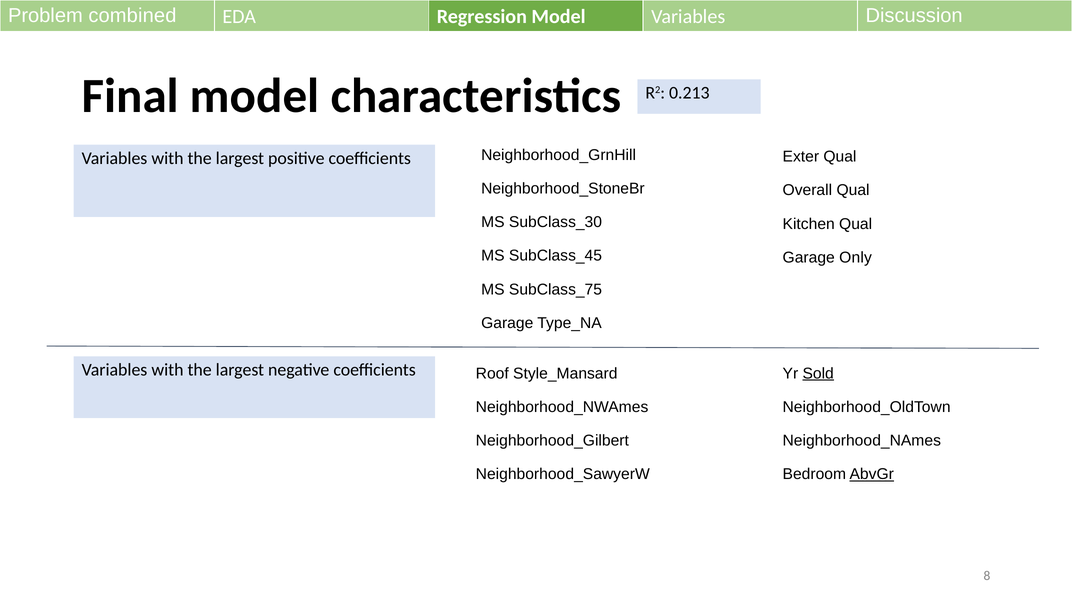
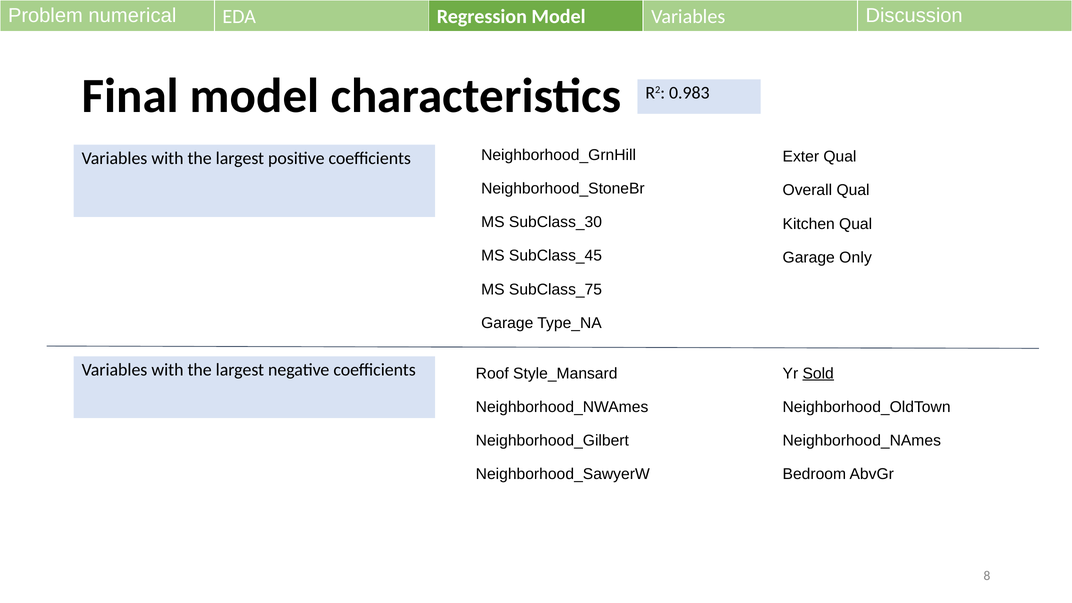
combined: combined -> numerical
0.213: 0.213 -> 0.983
AbvGr underline: present -> none
